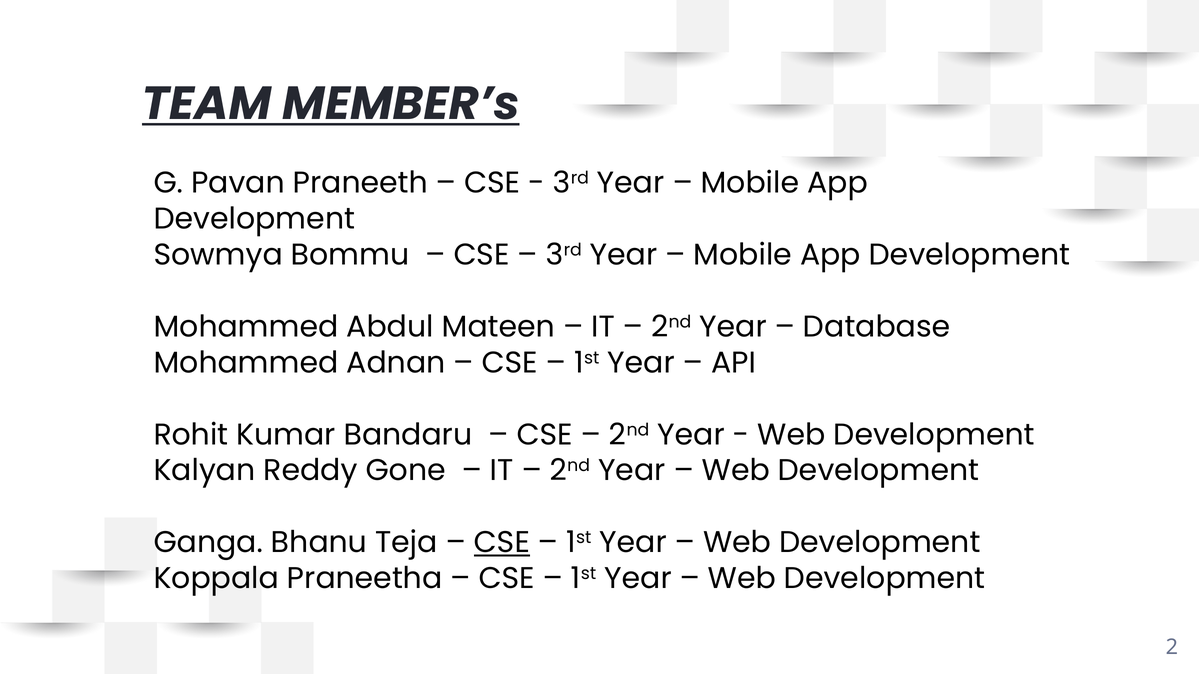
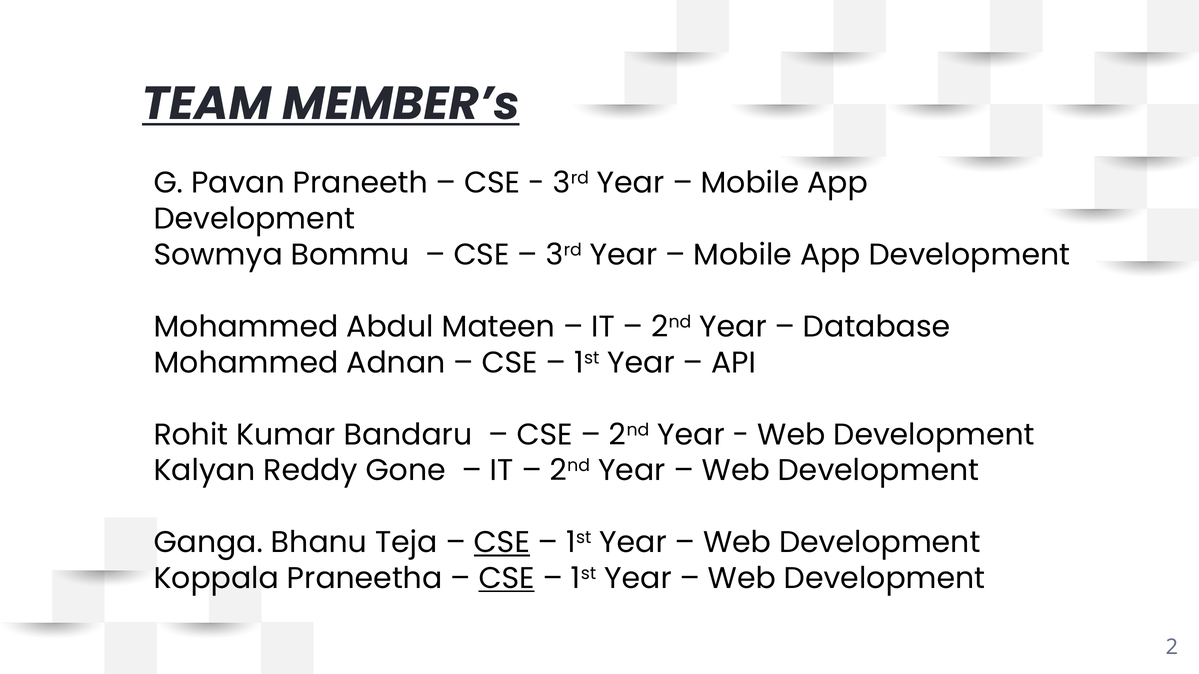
CSE at (507, 579) underline: none -> present
